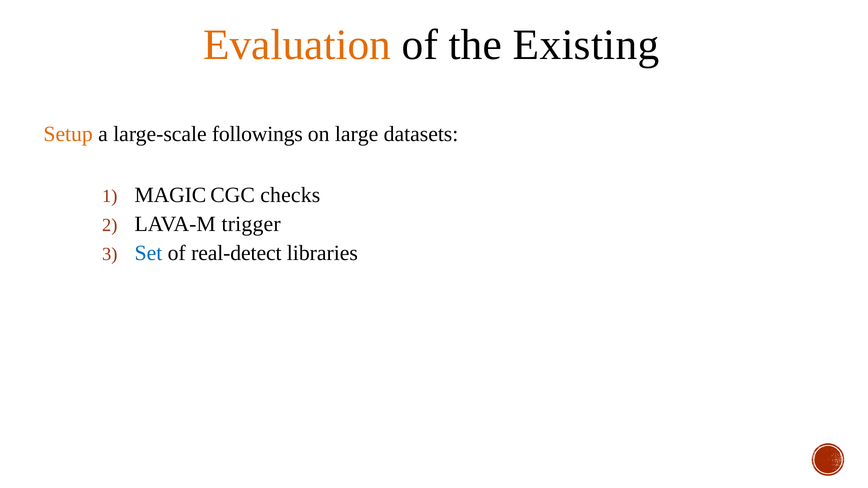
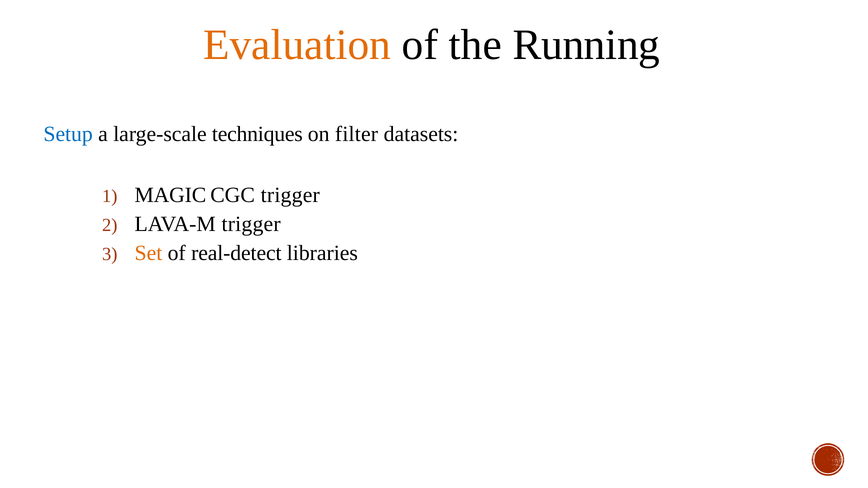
Existing: Existing -> Running
Setup colour: orange -> blue
followings: followings -> techniques
large: large -> filter
CGC checks: checks -> trigger
Set colour: blue -> orange
